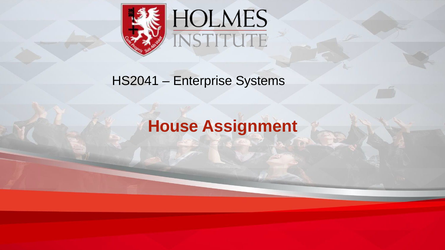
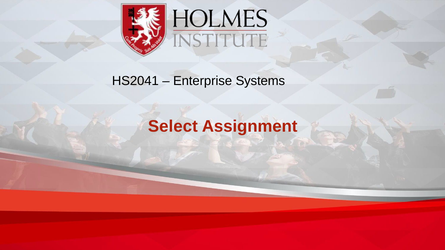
House: House -> Select
